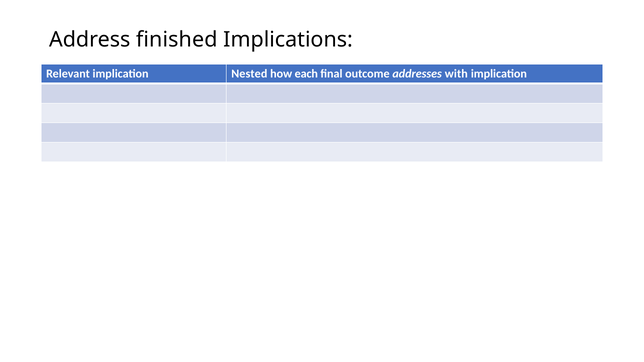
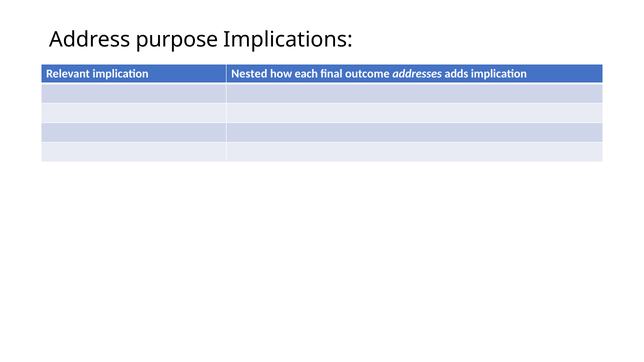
finished: finished -> purpose
with: with -> adds
